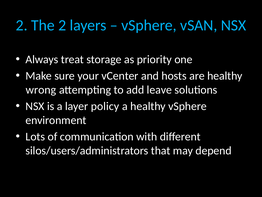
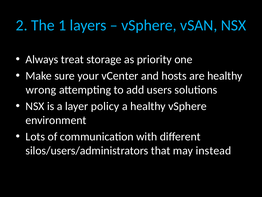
The 2: 2 -> 1
leave: leave -> users
depend: depend -> instead
